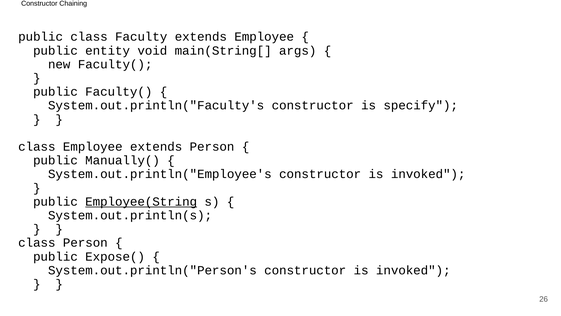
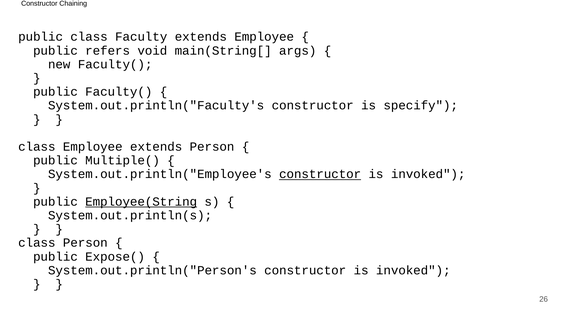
entity: entity -> refers
Manually(: Manually( -> Multiple(
constructor at (320, 174) underline: none -> present
